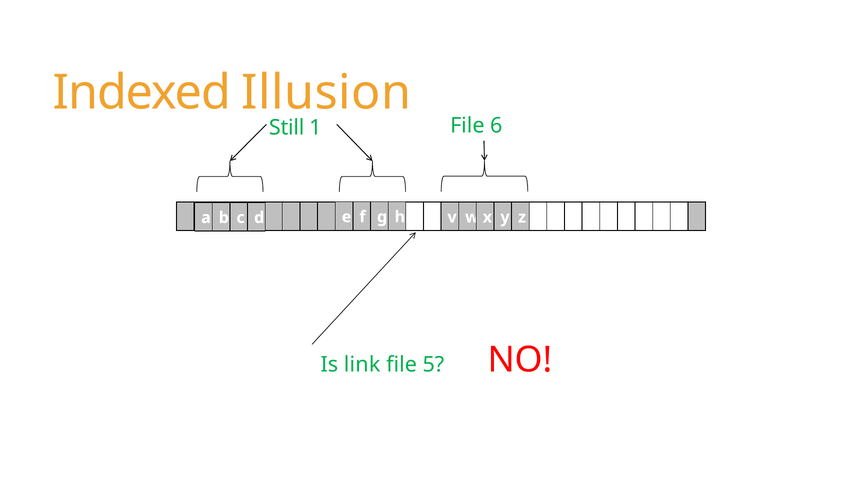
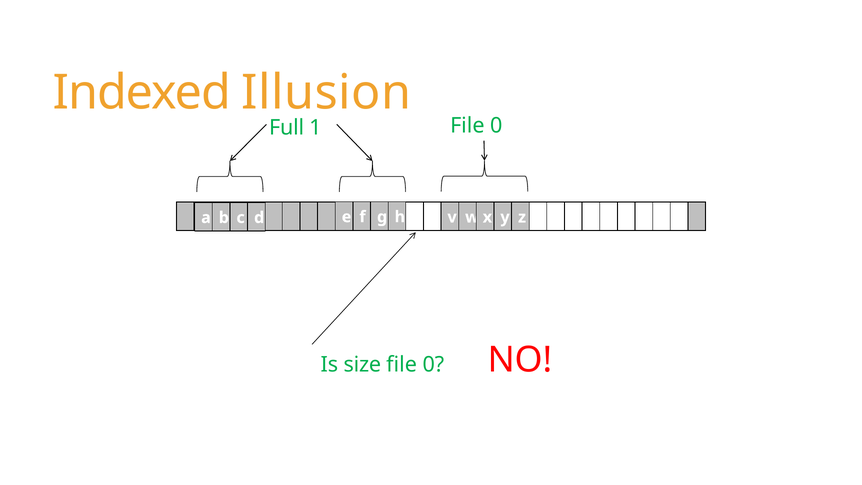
Still: Still -> Full
1 File 6: 6 -> 0
link: link -> size
5 at (433, 365): 5 -> 0
